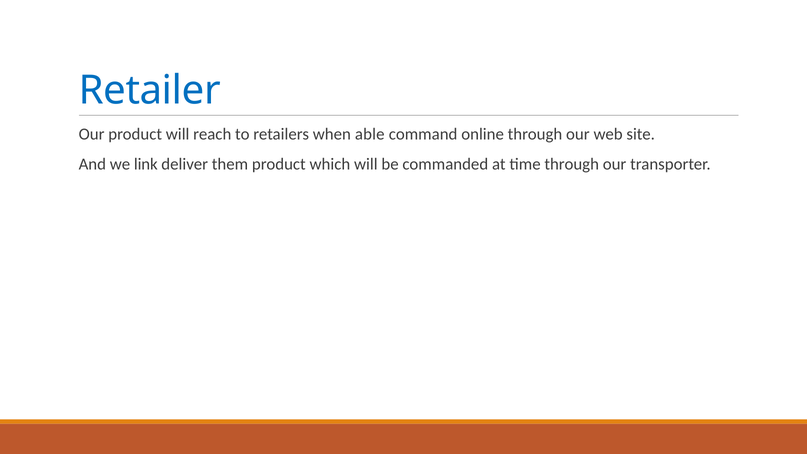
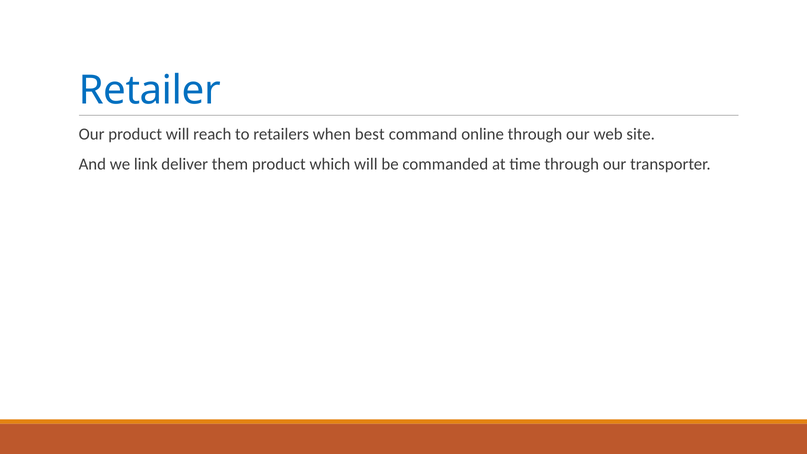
able: able -> best
